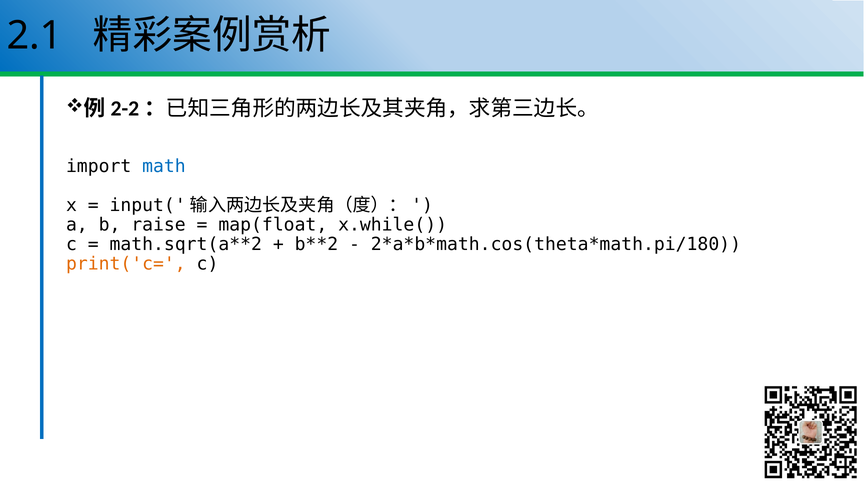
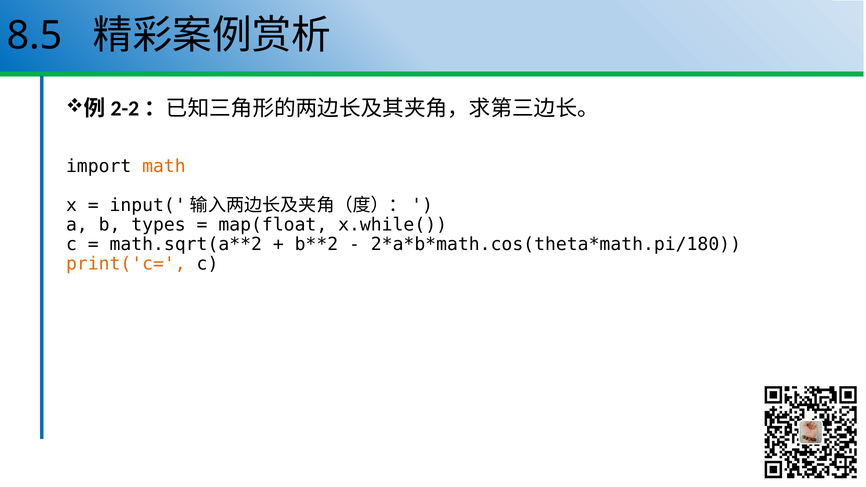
2.1: 2.1 -> 8.5
math colour: blue -> orange
raise: raise -> types
